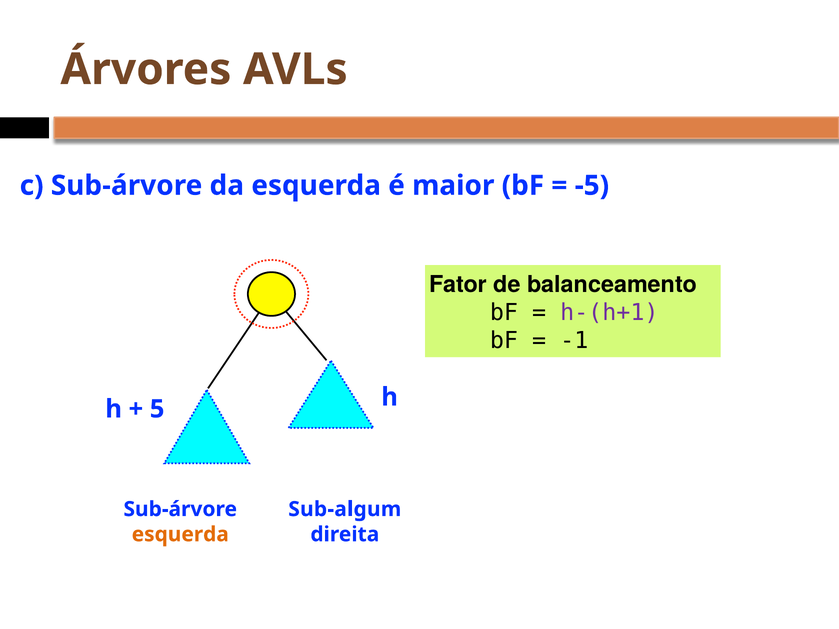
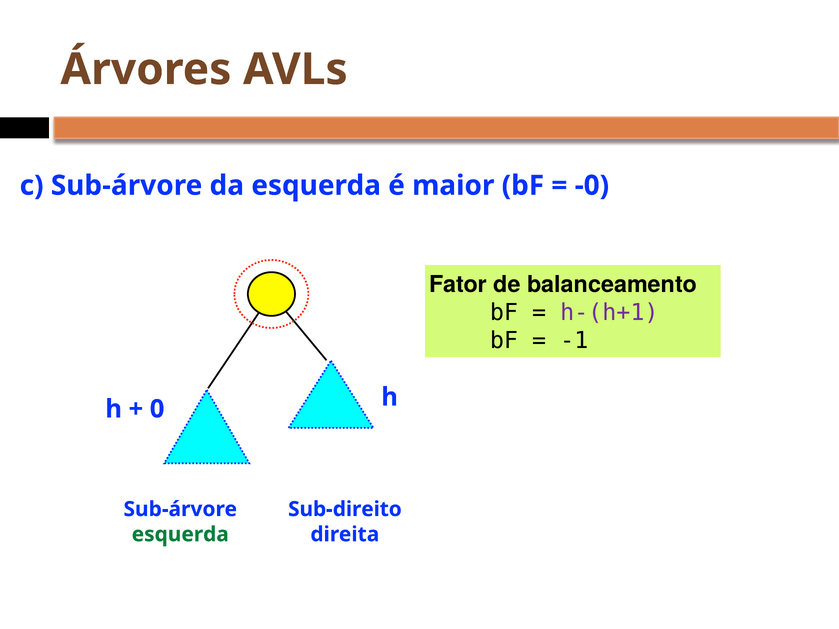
-5: -5 -> -0
5: 5 -> 0
Sub-algum: Sub-algum -> Sub-direito
esquerda at (180, 535) colour: orange -> green
